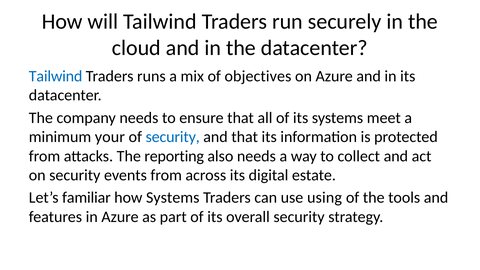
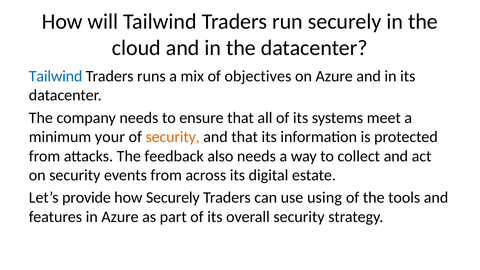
security at (173, 137) colour: blue -> orange
reporting: reporting -> feedback
familiar: familiar -> provide
how Systems: Systems -> Securely
